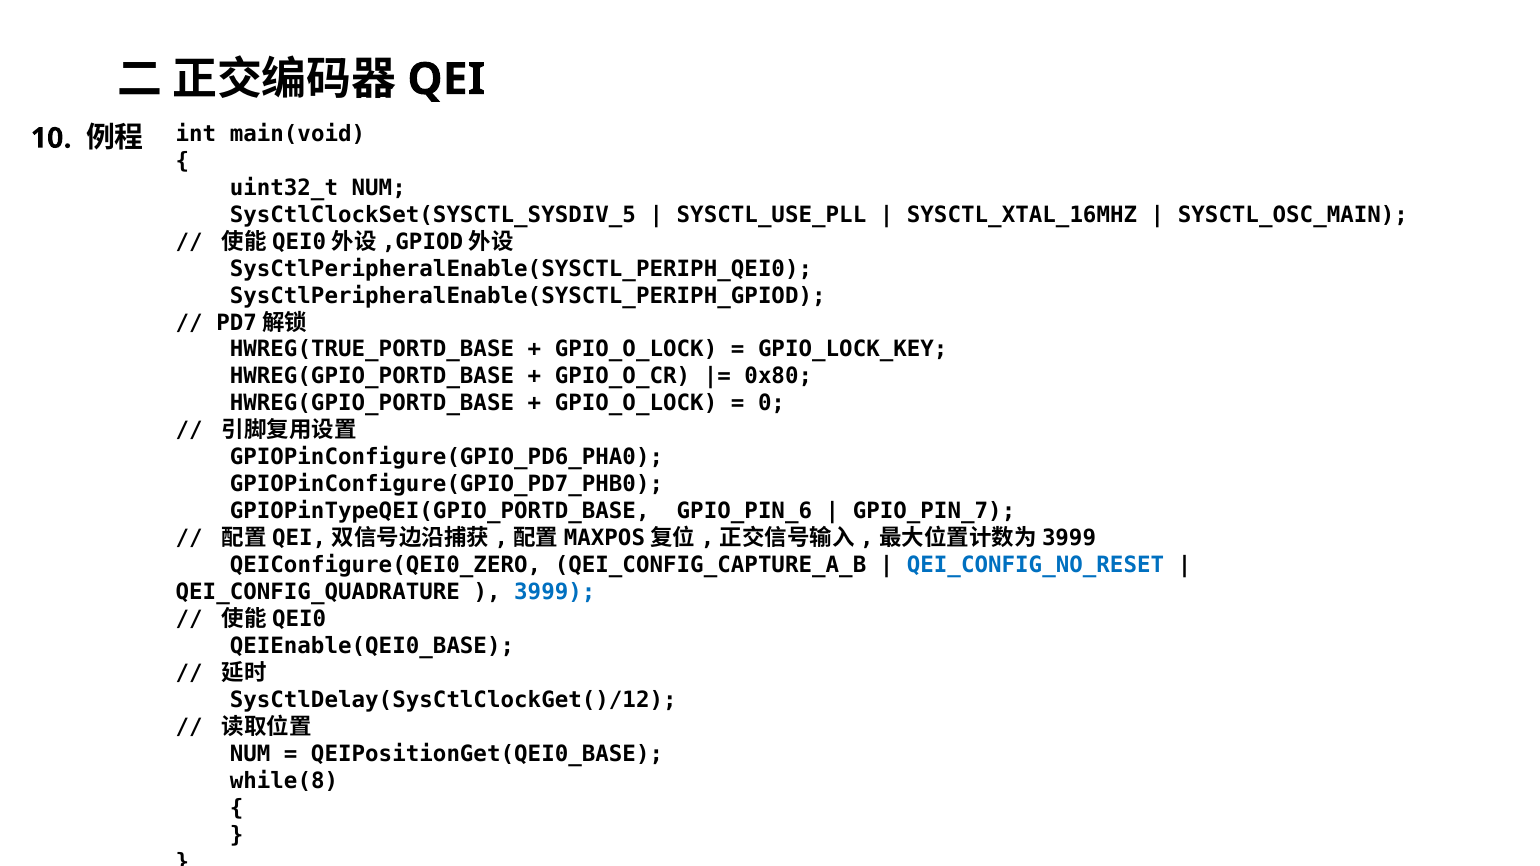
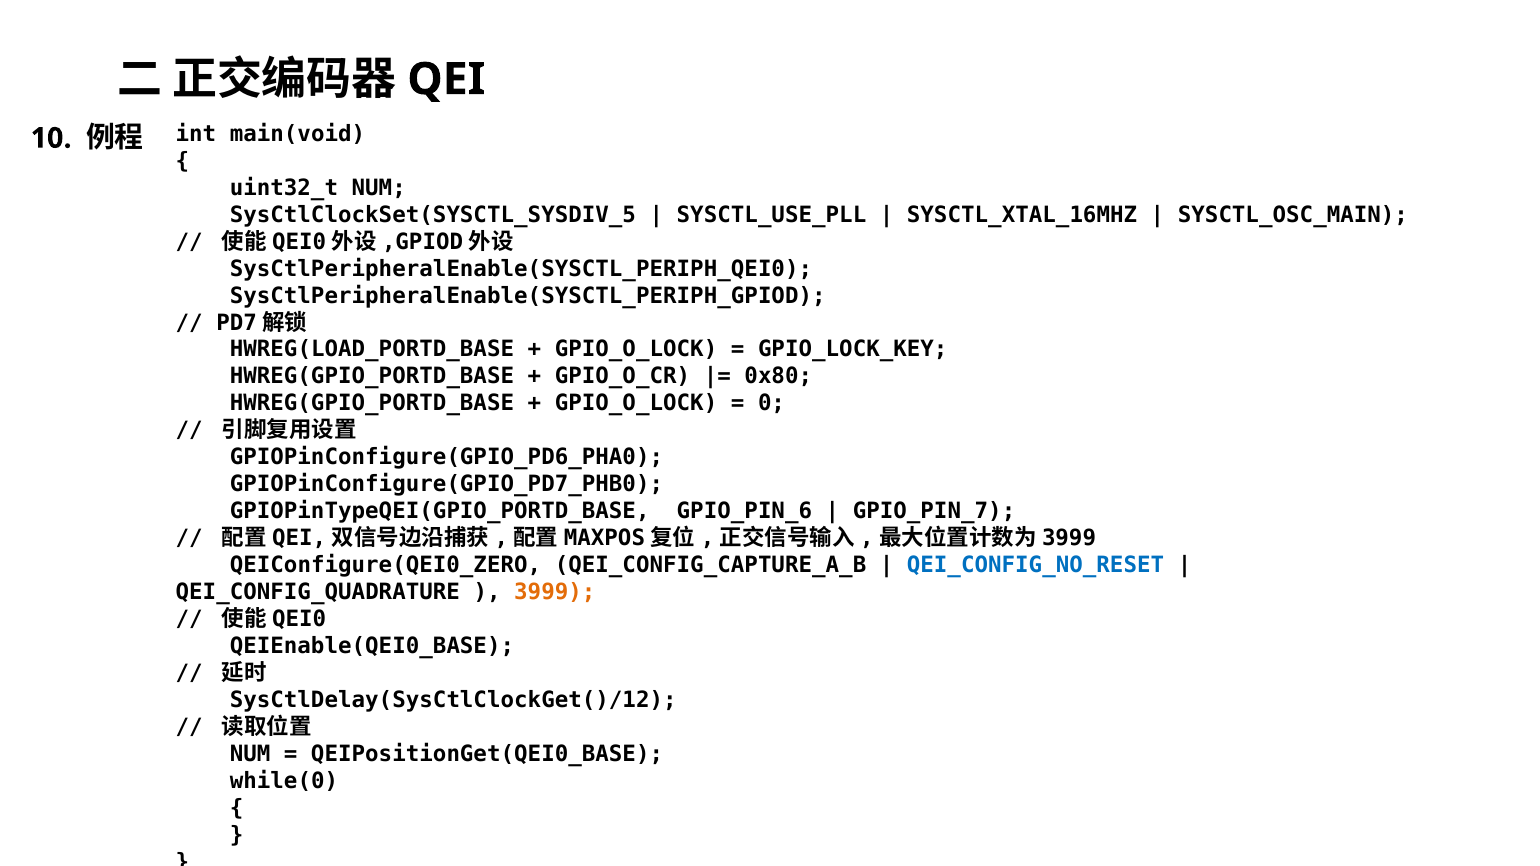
HWREG(TRUE_PORTD_BASE: HWREG(TRUE_PORTD_BASE -> HWREG(LOAD_PORTD_BASE
3999 colour: blue -> orange
while(8: while(8 -> while(0
